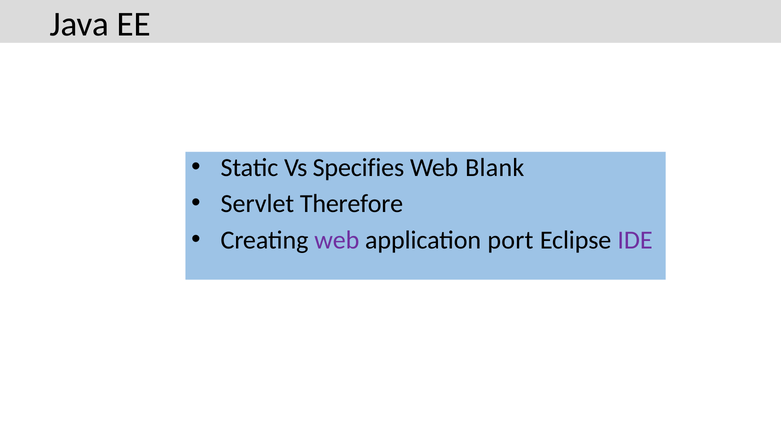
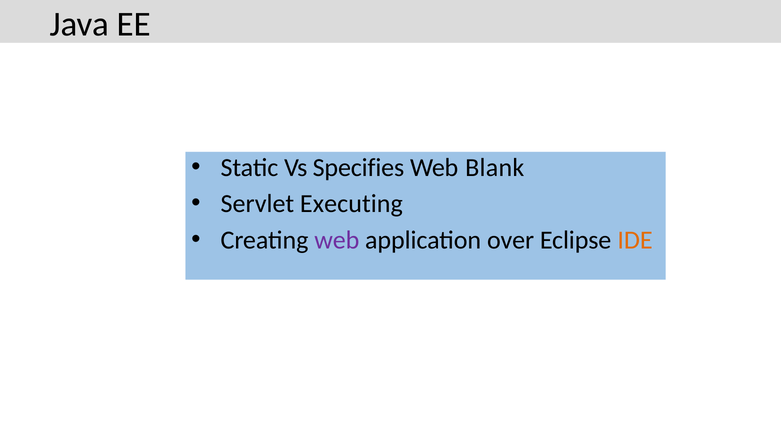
Therefore: Therefore -> Executing
port: port -> over
IDE colour: purple -> orange
